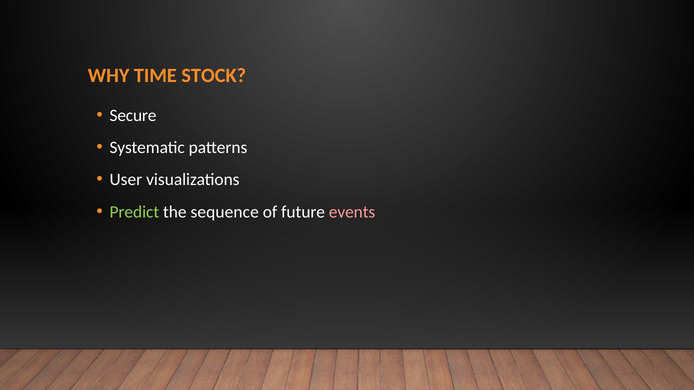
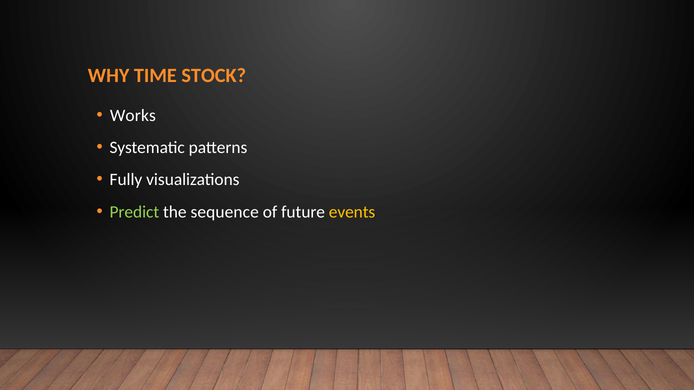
Secure: Secure -> Works
User: User -> Fully
events colour: pink -> yellow
